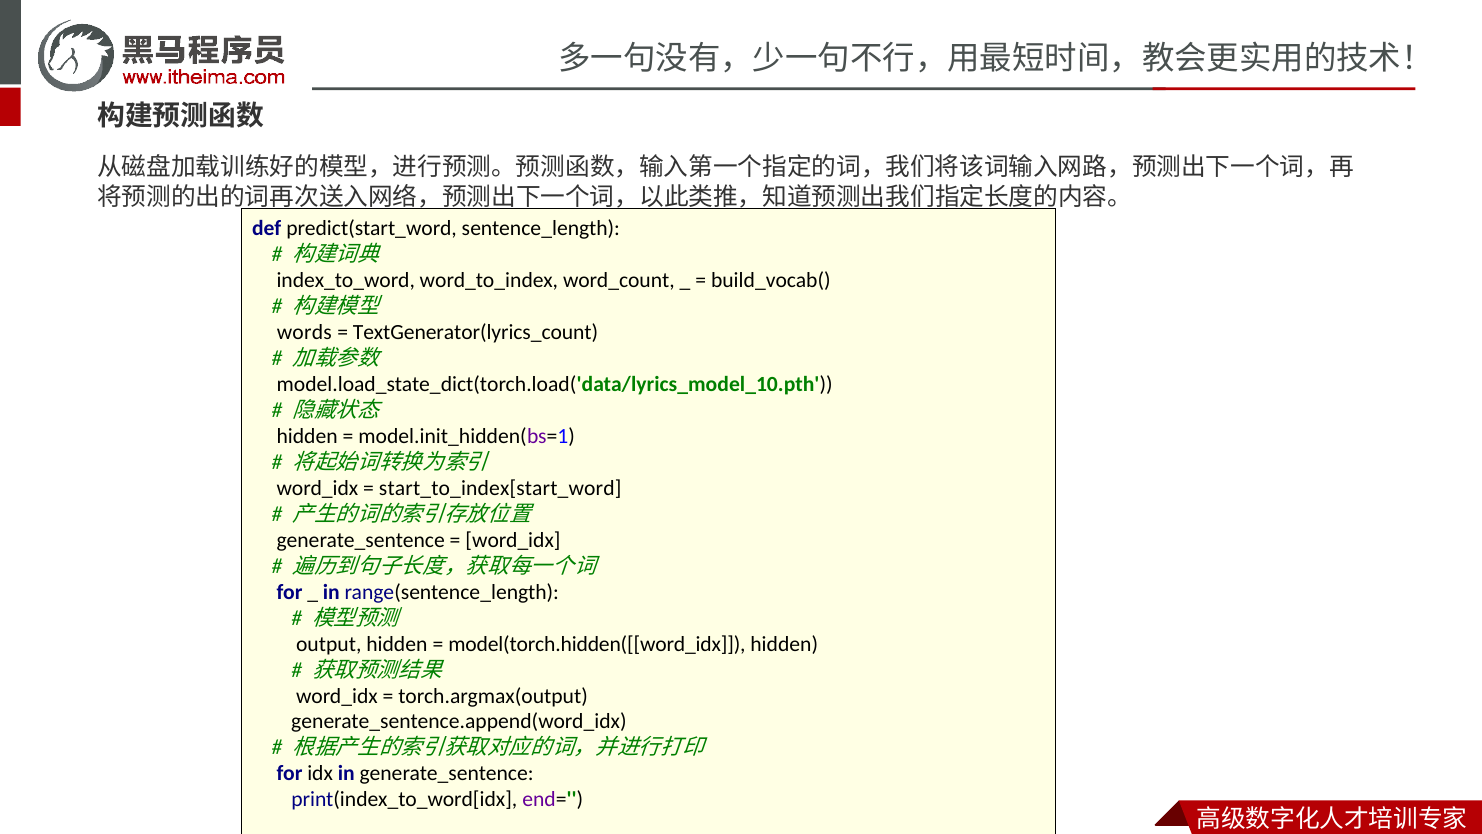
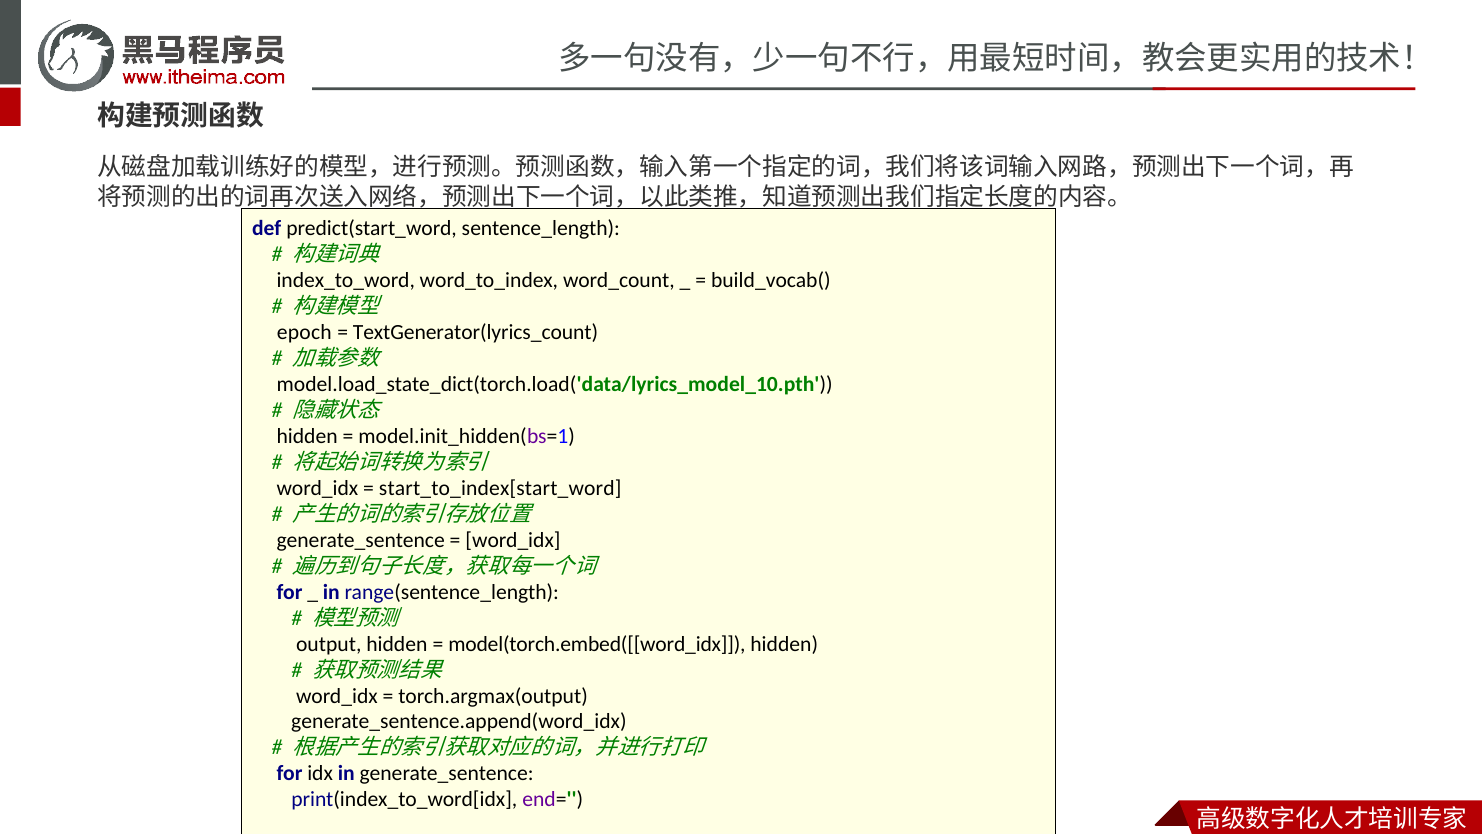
words: words -> epoch
model(torch.hidden([[word_idx: model(torch.hidden([[word_idx -> model(torch.embed([[word_idx
